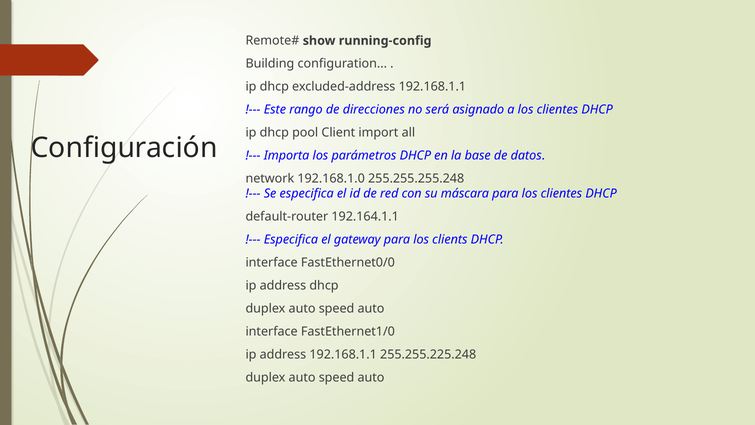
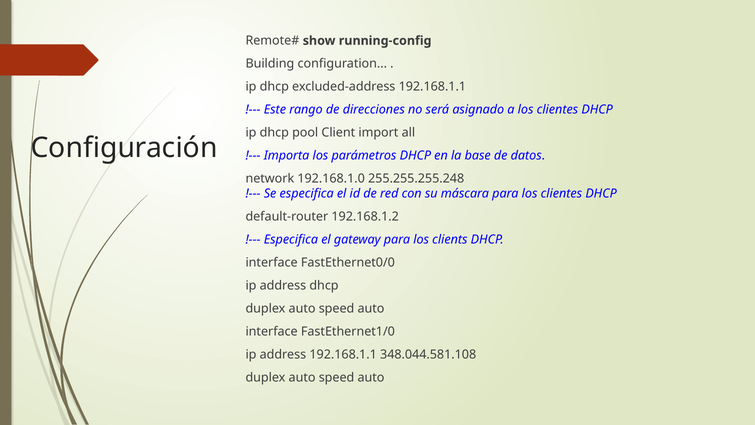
192.164.1.1: 192.164.1.1 -> 192.168.1.2
255.255.225.248: 255.255.225.248 -> 348.044.581.108
